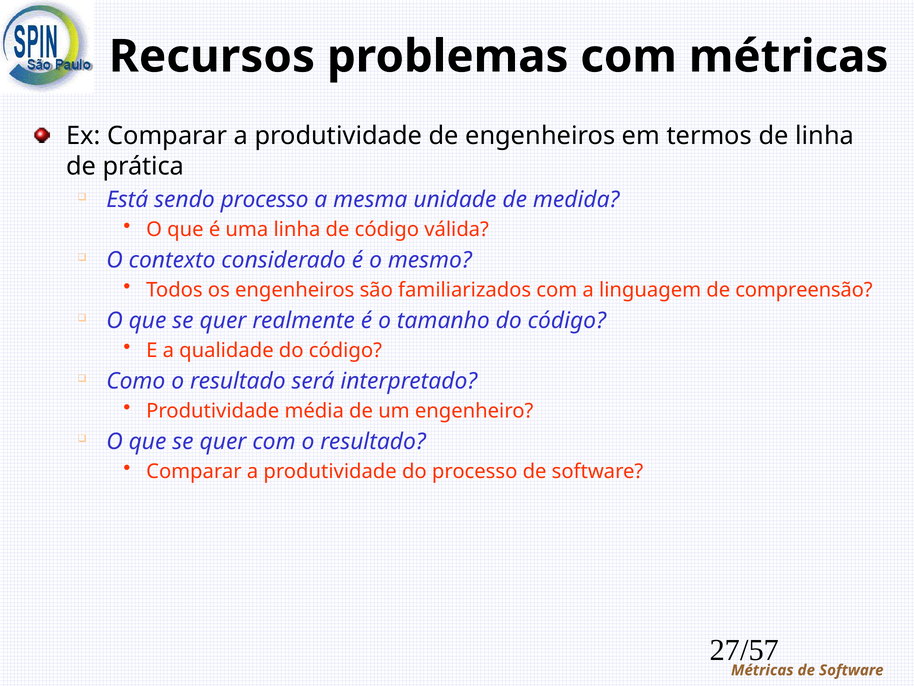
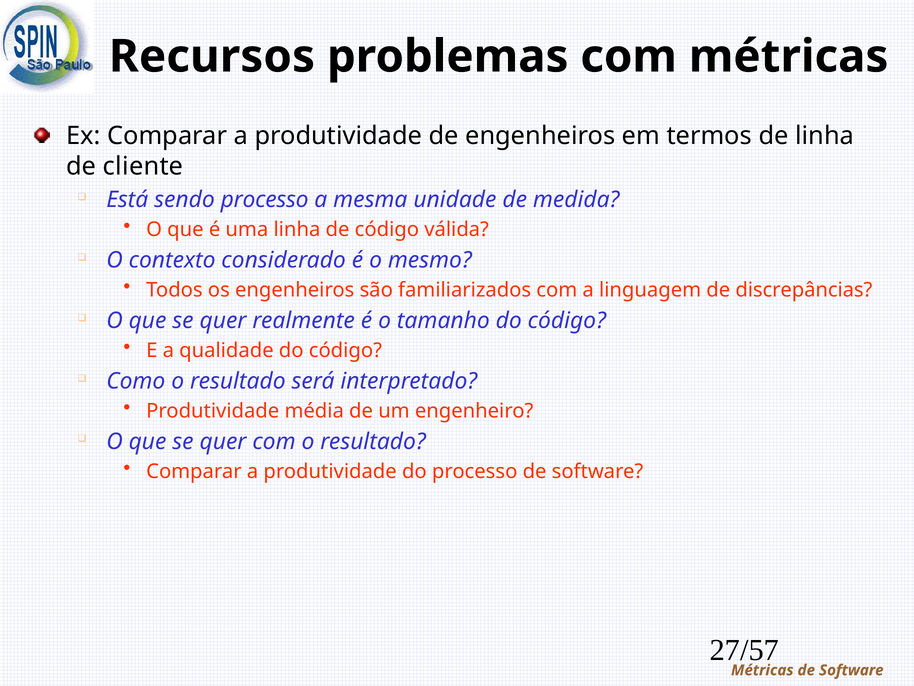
prática: prática -> cliente
compreensão: compreensão -> discrepâncias
